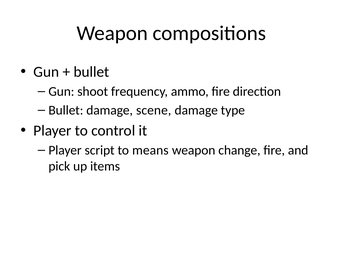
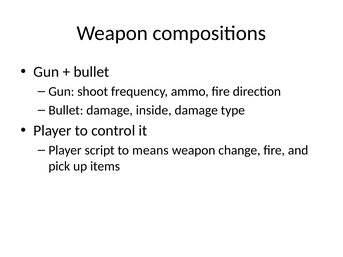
scene: scene -> inside
